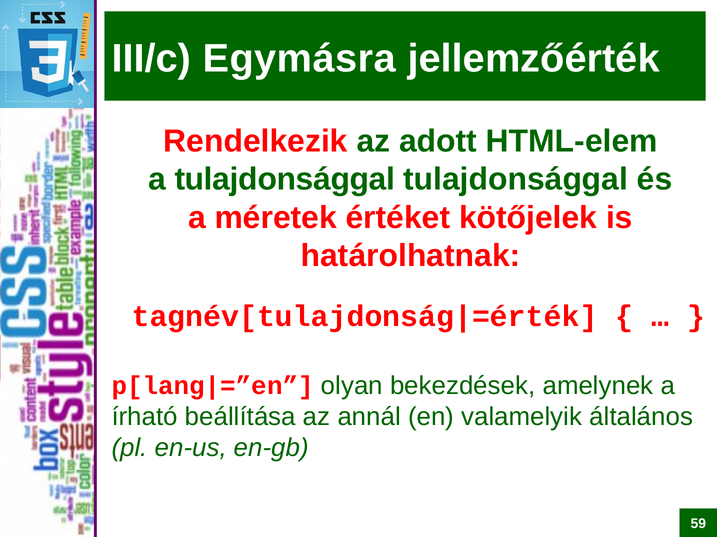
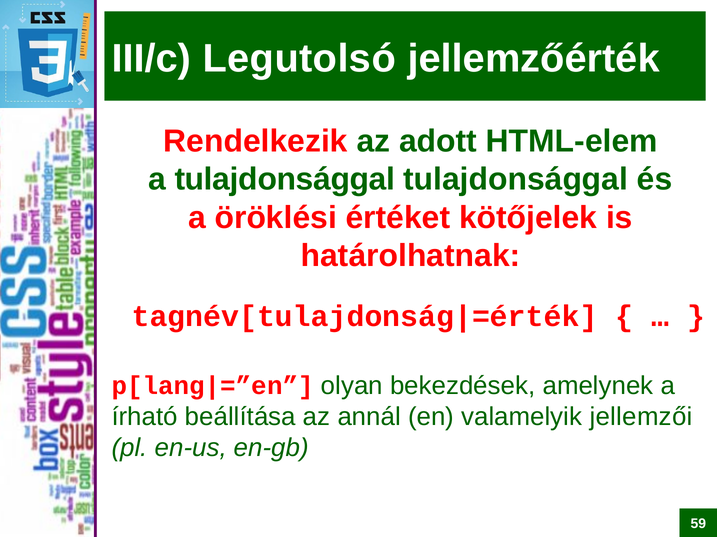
Egymásra: Egymásra -> Legutolsó
méretek: méretek -> öröklési
általános: általános -> jellemzői
